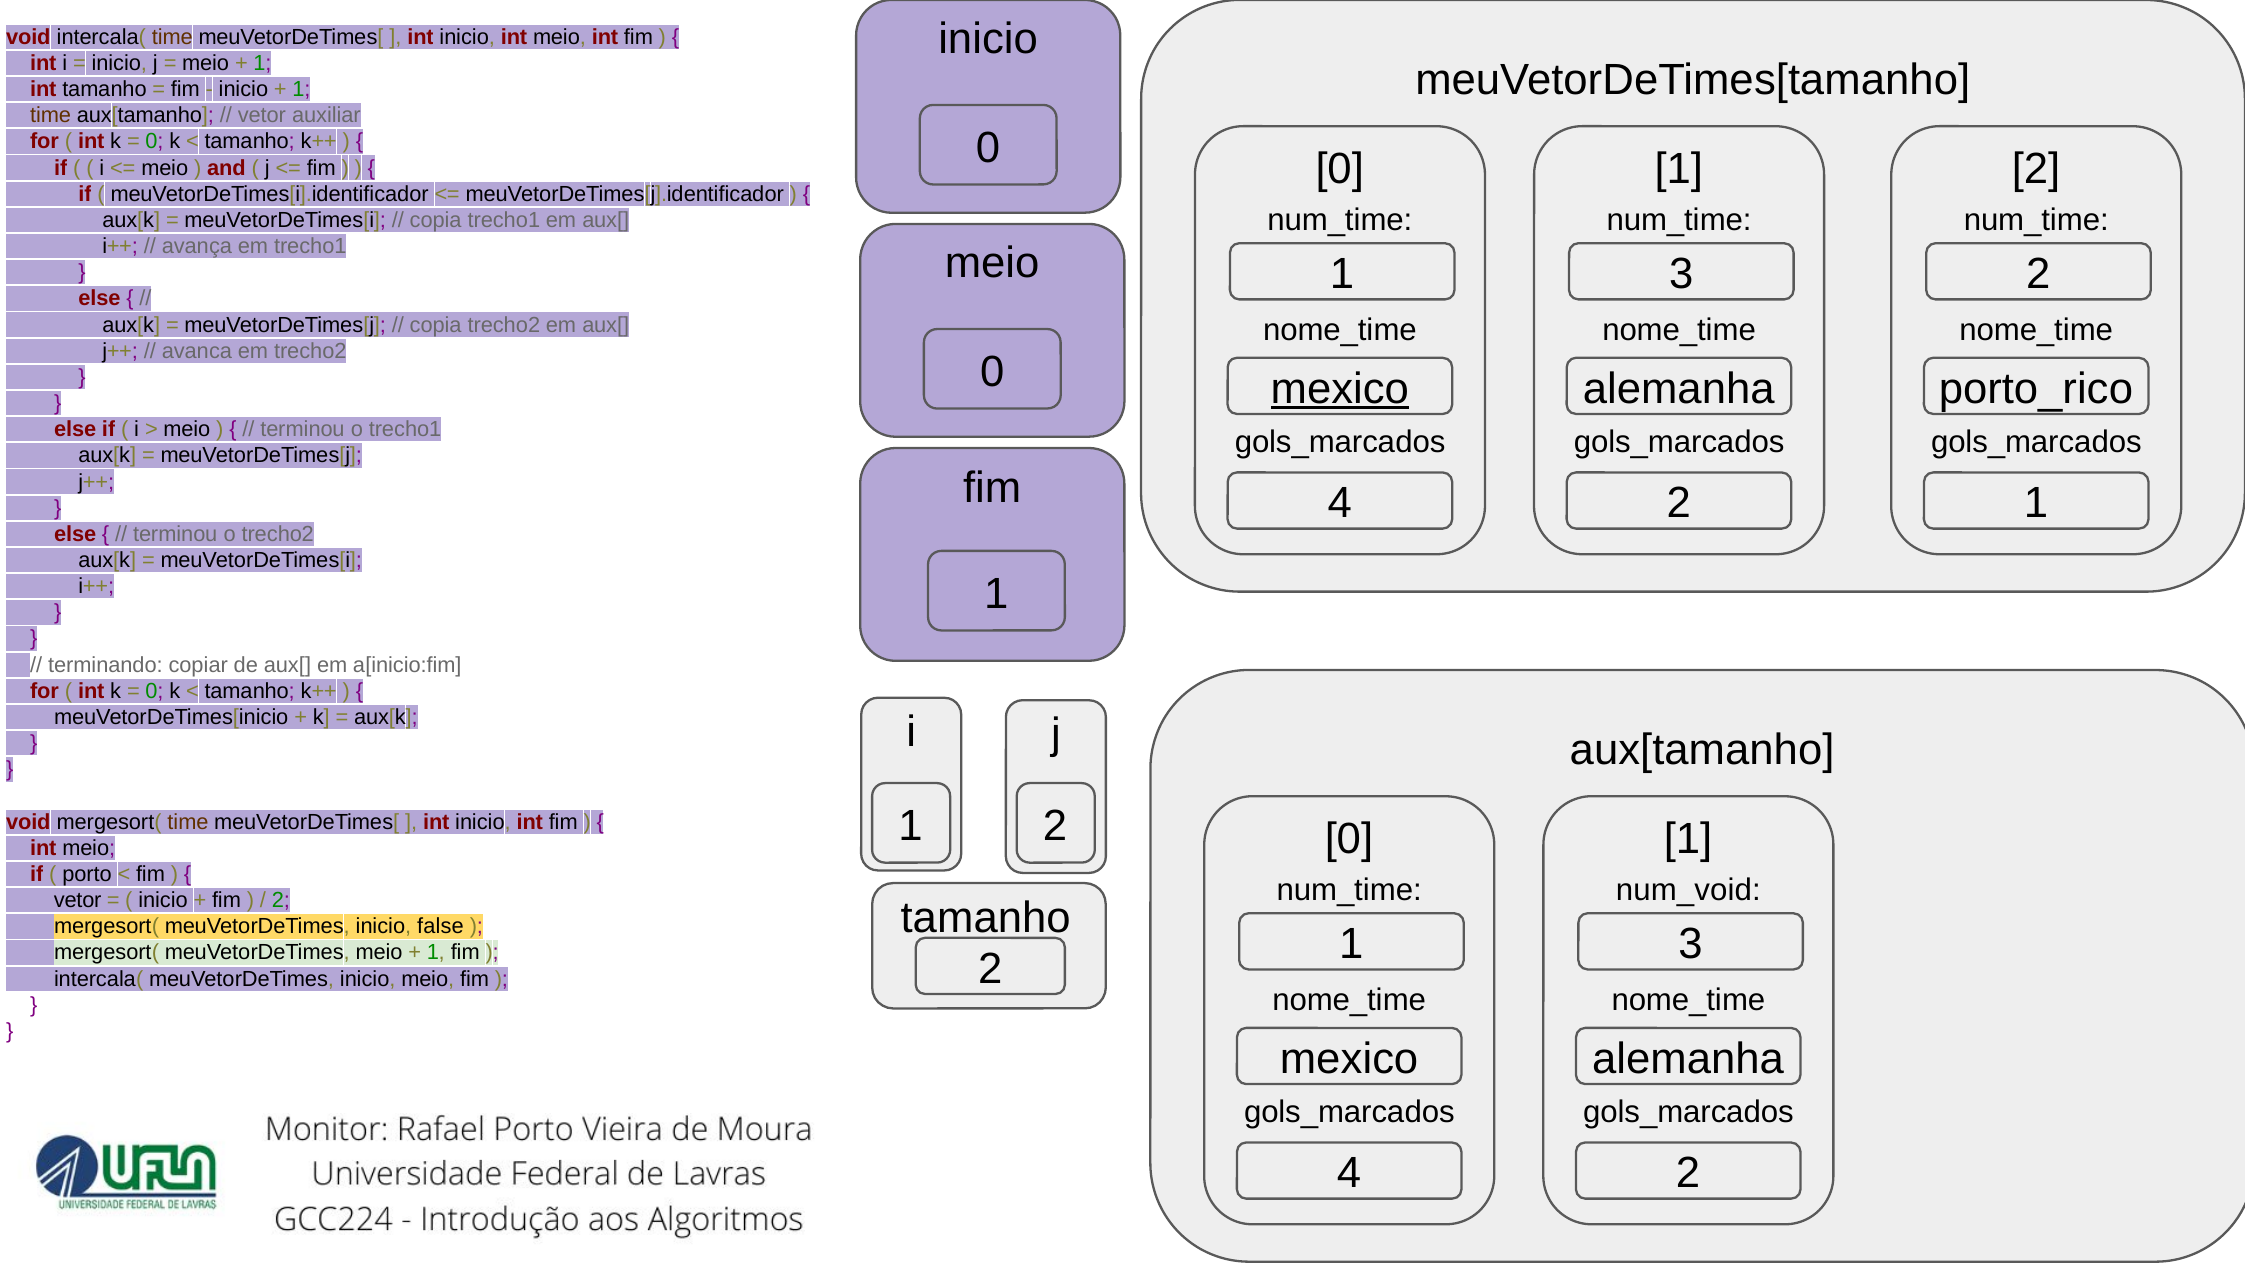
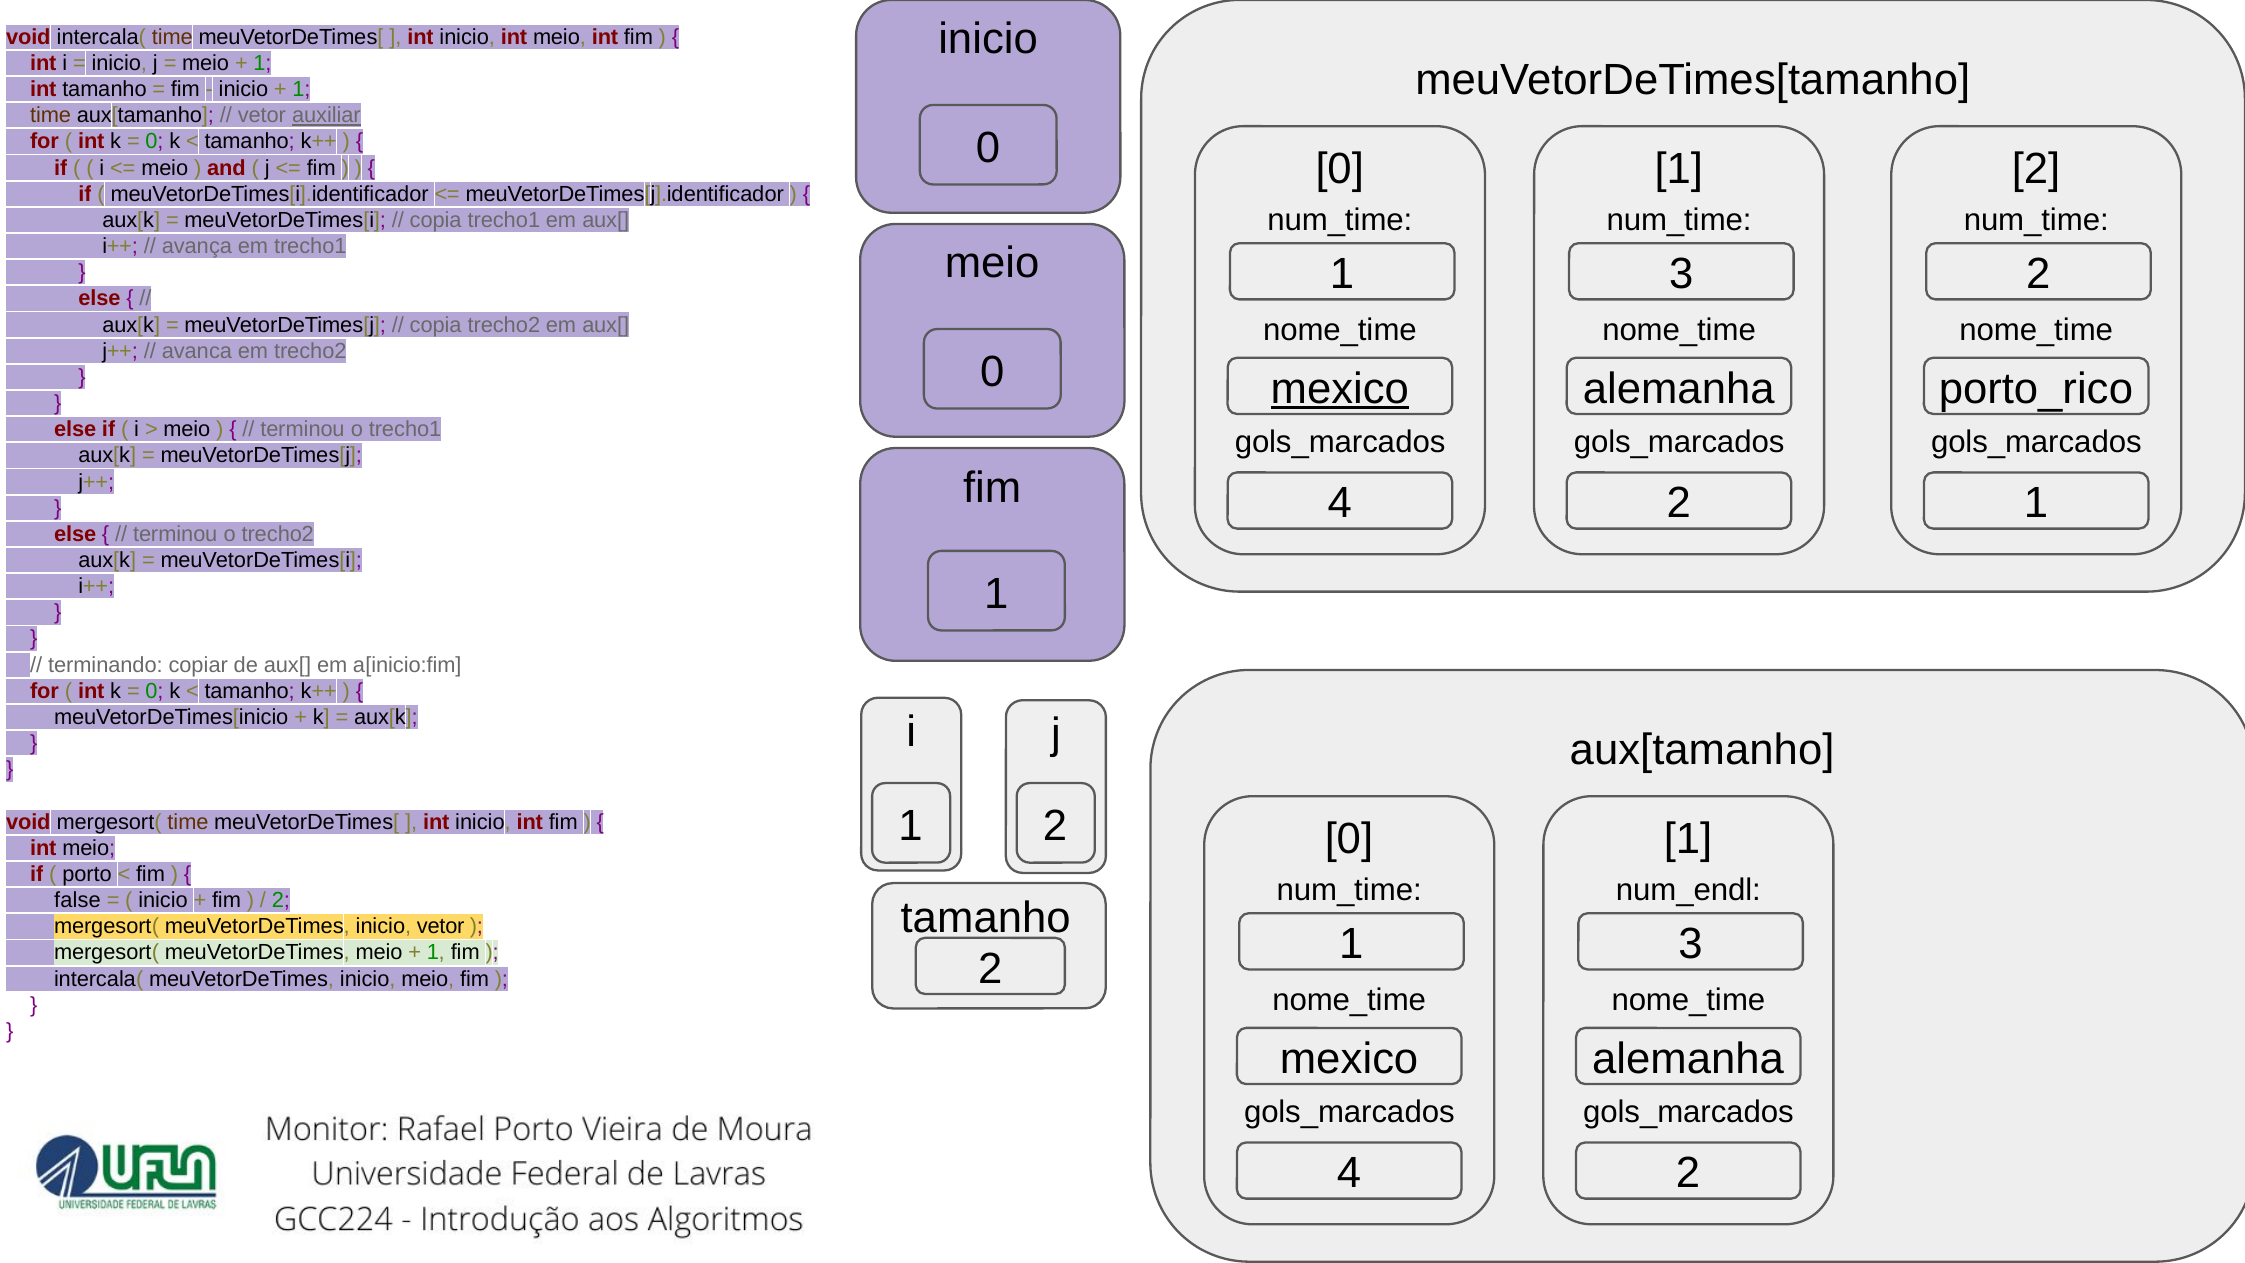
auxiliar underline: none -> present
num_void: num_void -> num_endl
vetor at (78, 900): vetor -> false
inicio false: false -> vetor
